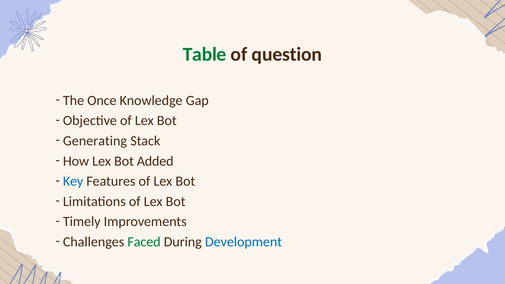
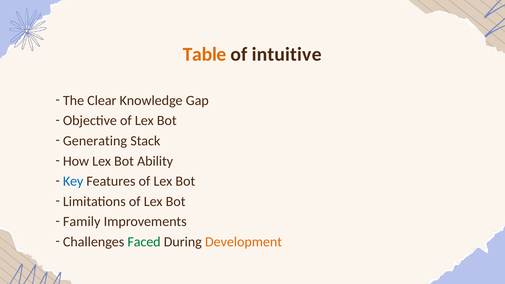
Table colour: green -> orange
question: question -> intuitive
Once: Once -> Clear
Added: Added -> Ability
Timely: Timely -> Family
Development colour: blue -> orange
